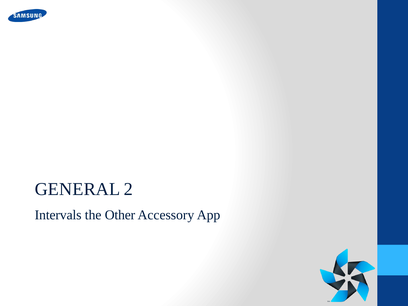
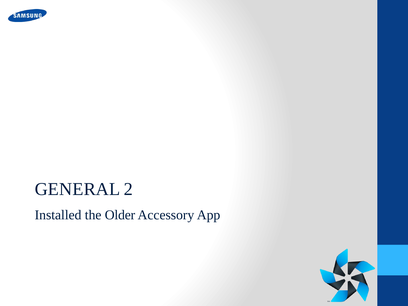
Intervals: Intervals -> Installed
Other: Other -> Older
